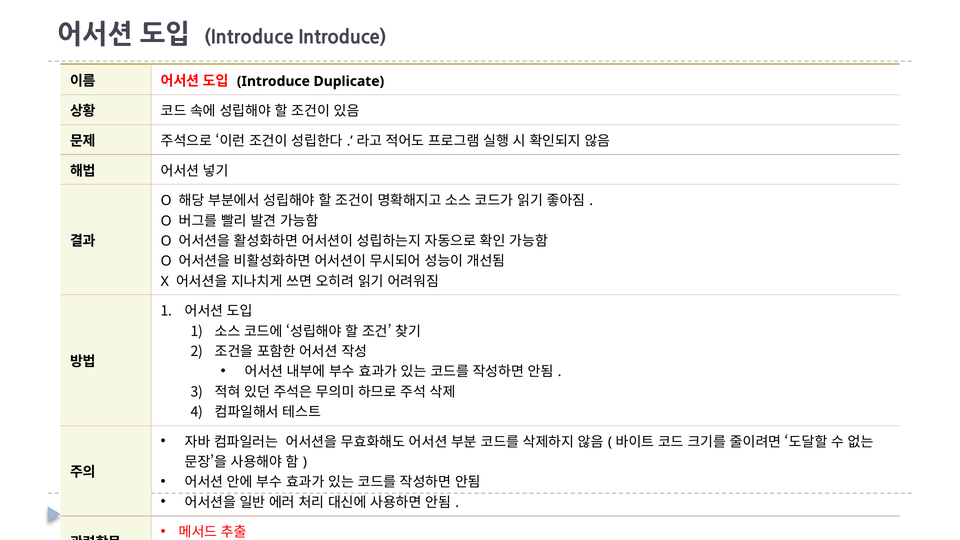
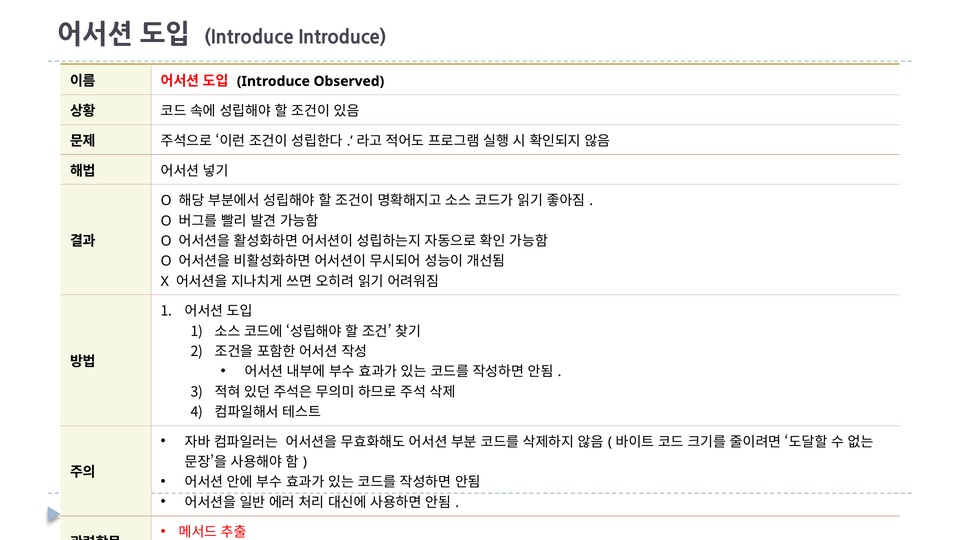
Duplicate: Duplicate -> Observed
